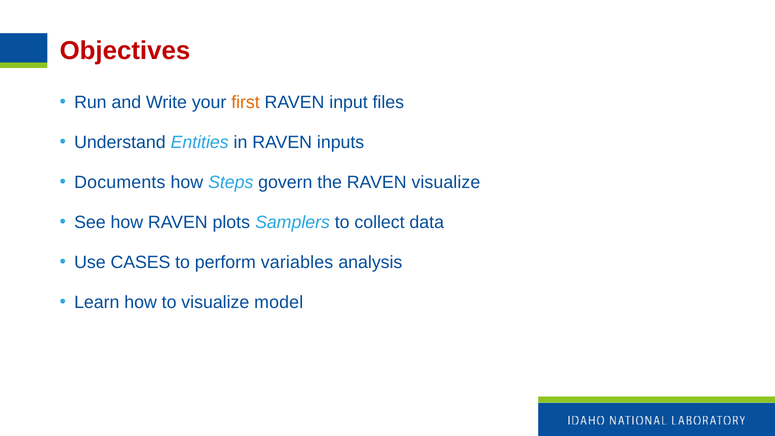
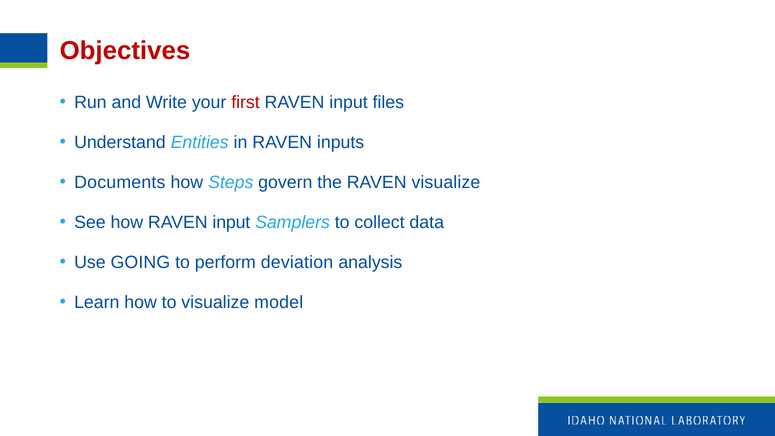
first colour: orange -> red
how RAVEN plots: plots -> input
CASES: CASES -> GOING
variables: variables -> deviation
